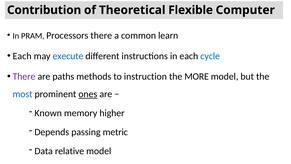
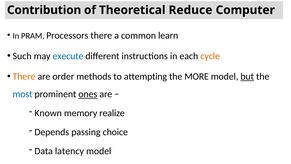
Flexible: Flexible -> Reduce
Each at (22, 56): Each -> Such
cycle colour: blue -> orange
There at (24, 76) colour: purple -> orange
paths: paths -> order
instruction: instruction -> attempting
but underline: none -> present
higher: higher -> realize
metric: metric -> choice
relative: relative -> latency
